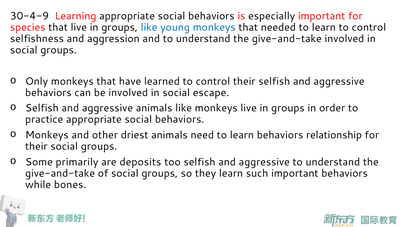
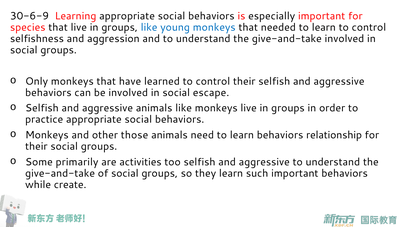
30-4-9: 30-4-9 -> 30-6-9
driest: driest -> those
deposits: deposits -> activities
bones: bones -> create
